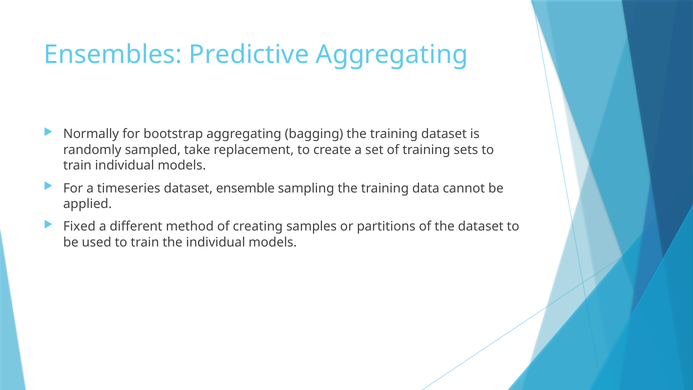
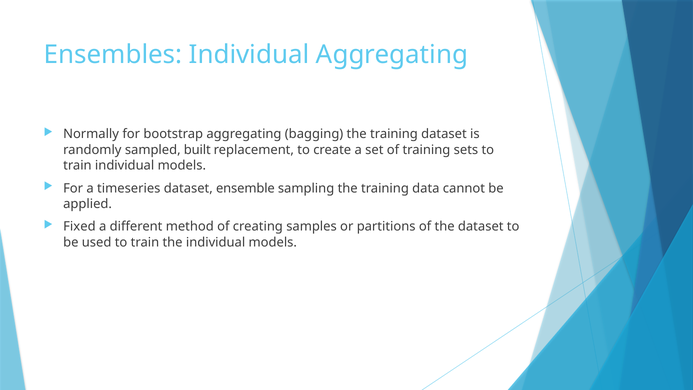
Ensembles Predictive: Predictive -> Individual
take: take -> built
